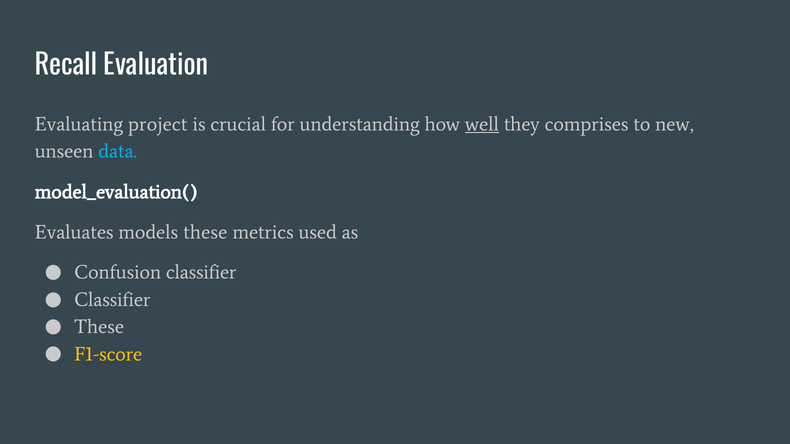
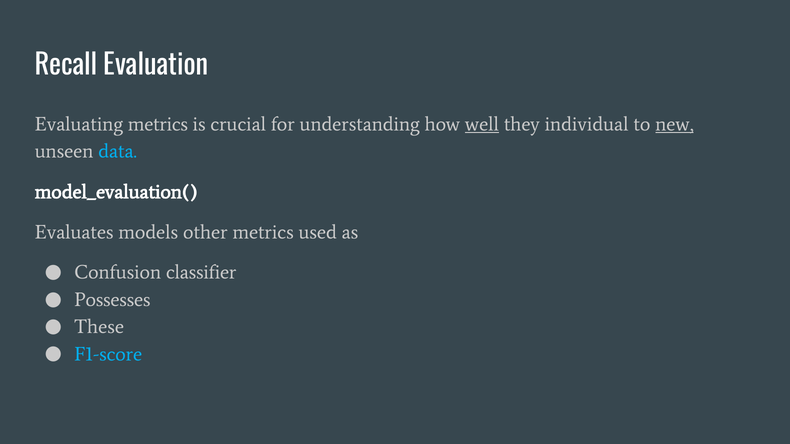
Evaluating project: project -> metrics
comprises: comprises -> individual
new underline: none -> present
models these: these -> other
Classifier at (112, 300): Classifier -> Possesses
F1-score colour: yellow -> light blue
